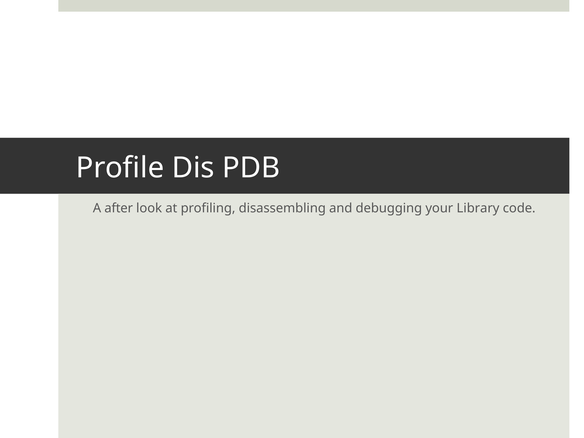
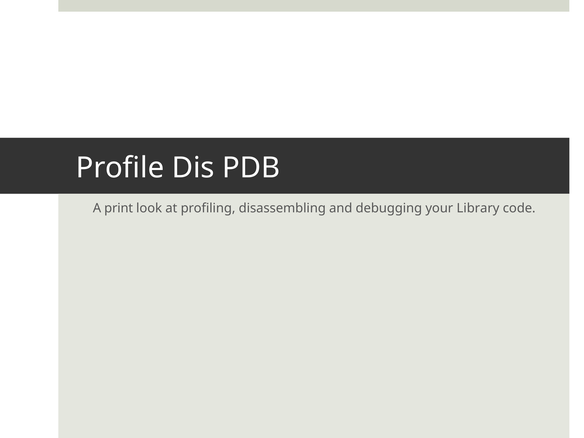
after: after -> print
